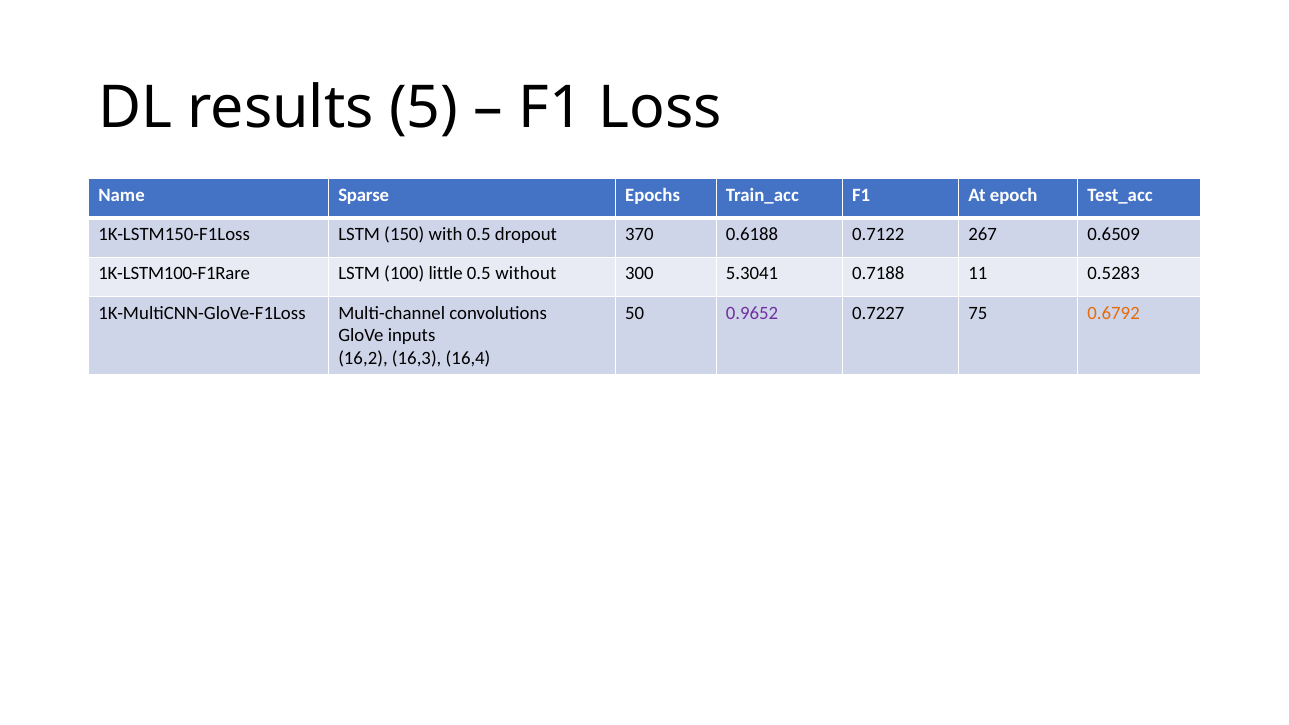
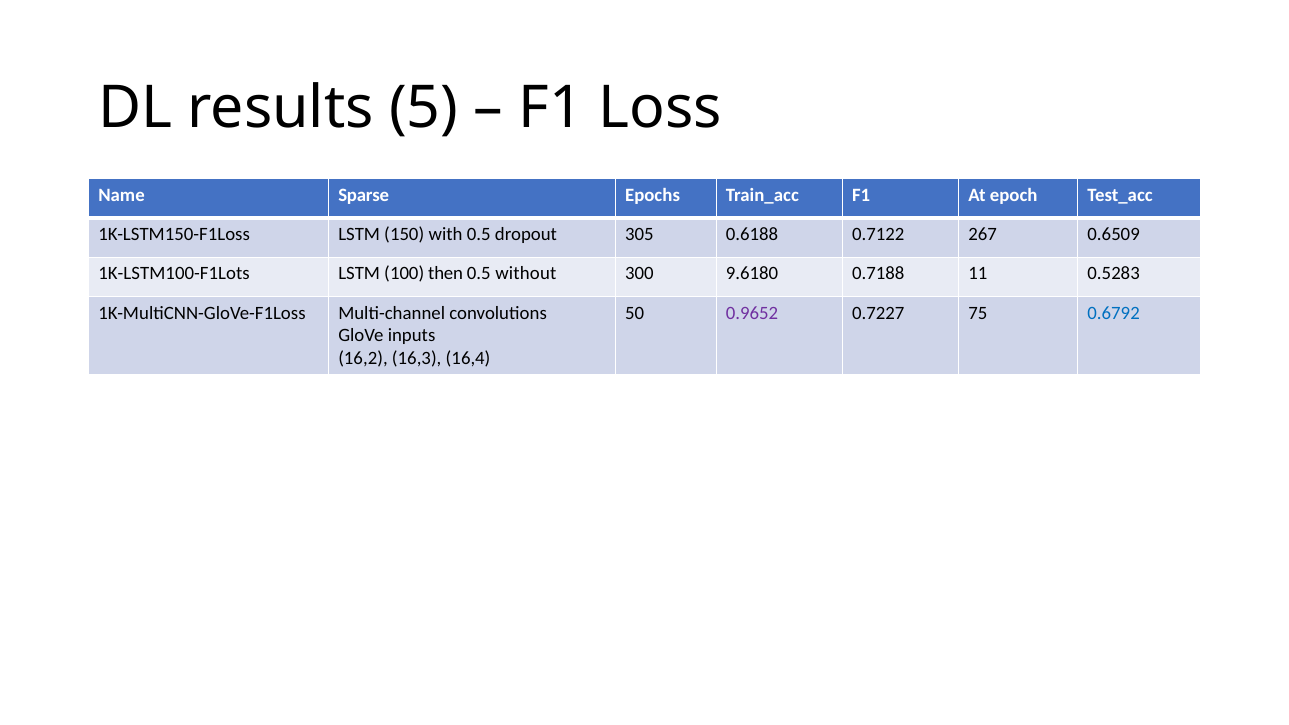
370: 370 -> 305
1K-LSTM100-F1Rare: 1K-LSTM100-F1Rare -> 1K-LSTM100-F1Lots
little: little -> then
5.3041: 5.3041 -> 9.6180
0.6792 colour: orange -> blue
